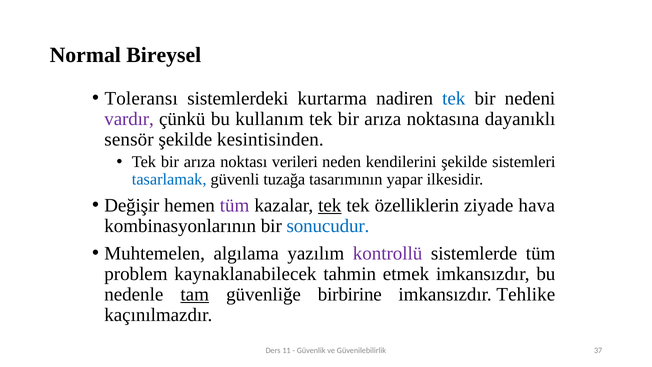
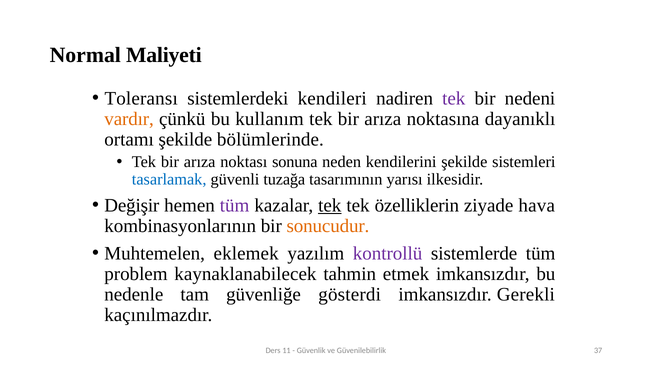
Bireysel: Bireysel -> Maliyeti
kurtarma: kurtarma -> kendileri
tek at (454, 98) colour: blue -> purple
vardır colour: purple -> orange
sensör: sensör -> ortamı
kesintisinden: kesintisinden -> bölümlerinde
verileri: verileri -> sonuna
yapar: yapar -> yarısı
sonucudur colour: blue -> orange
algılama: algılama -> eklemek
tam underline: present -> none
birbirine: birbirine -> gösterdi
Tehlike: Tehlike -> Gerekli
